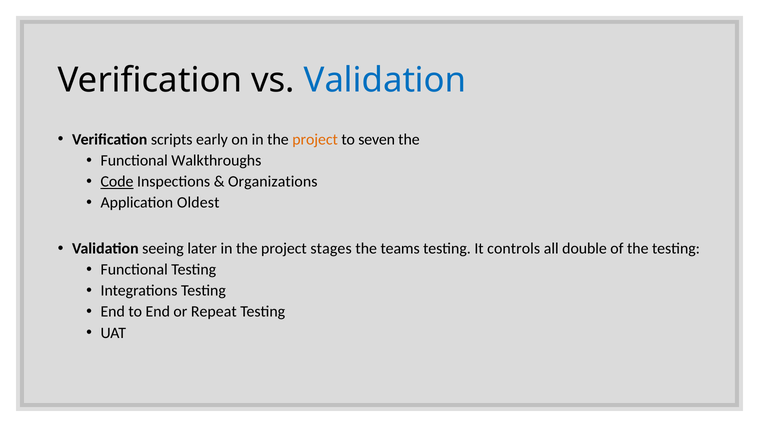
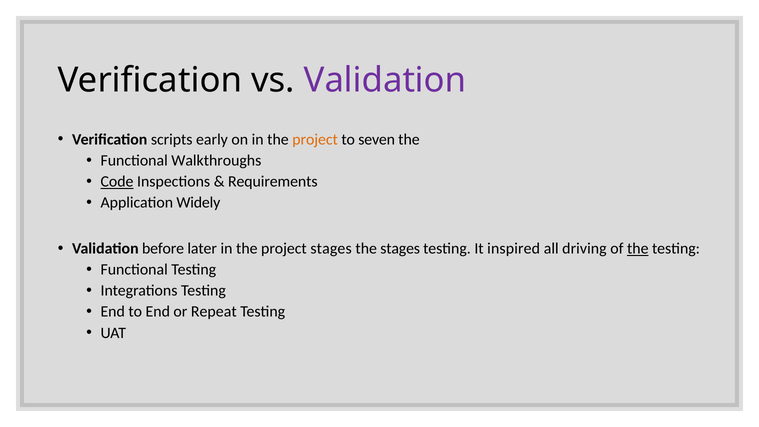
Validation at (385, 80) colour: blue -> purple
Organizations: Organizations -> Requirements
Oldest: Oldest -> Widely
seeing: seeing -> before
the teams: teams -> stages
controls: controls -> inspired
double: double -> driving
the at (638, 249) underline: none -> present
